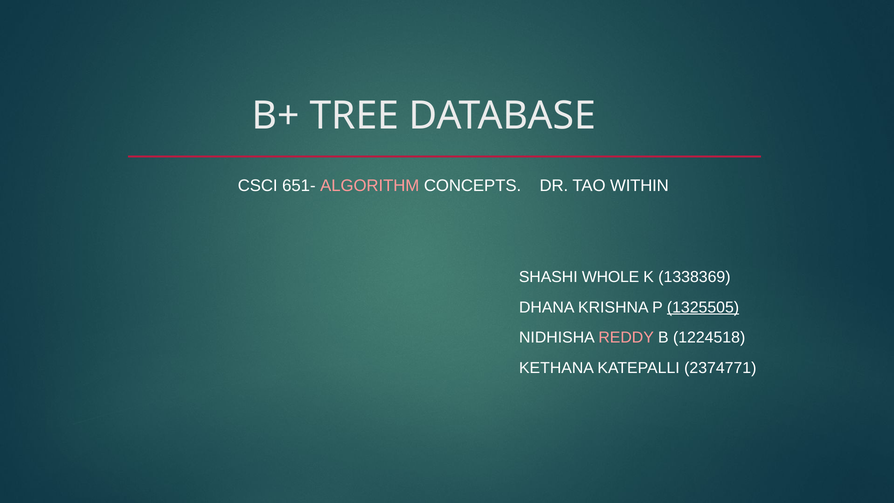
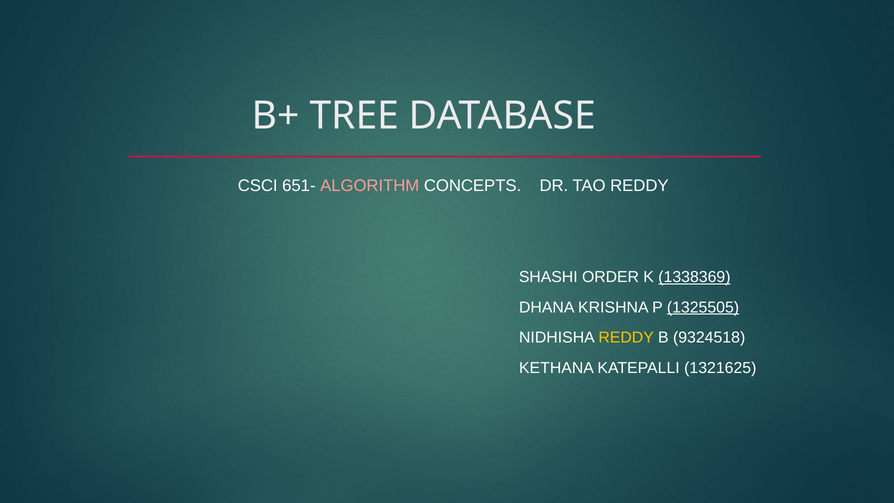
TAO WITHIN: WITHIN -> REDDY
WHOLE: WHOLE -> ORDER
1338369 underline: none -> present
REDDY at (626, 337) colour: pink -> yellow
1224518: 1224518 -> 9324518
2374771: 2374771 -> 1321625
